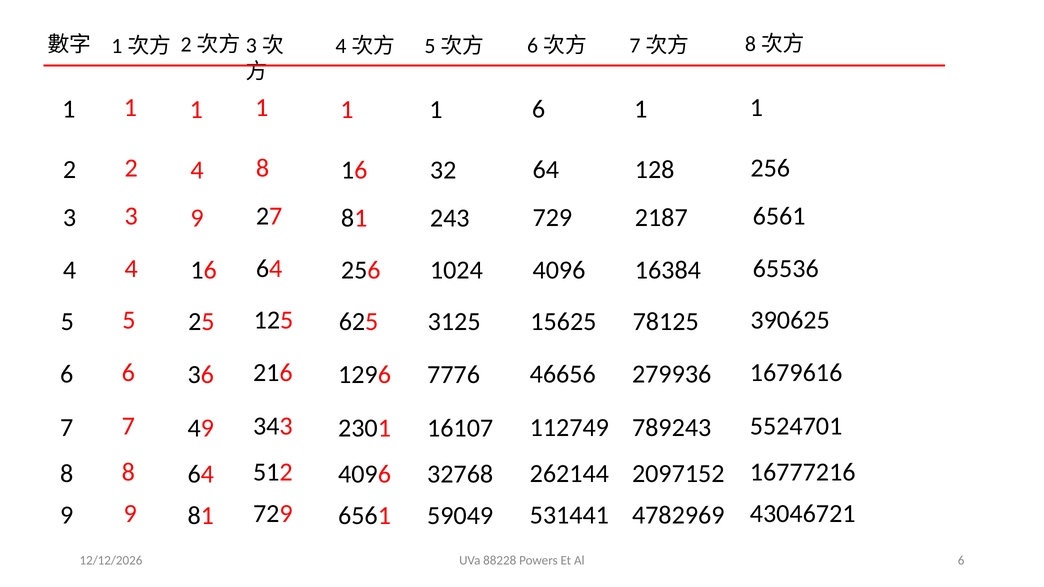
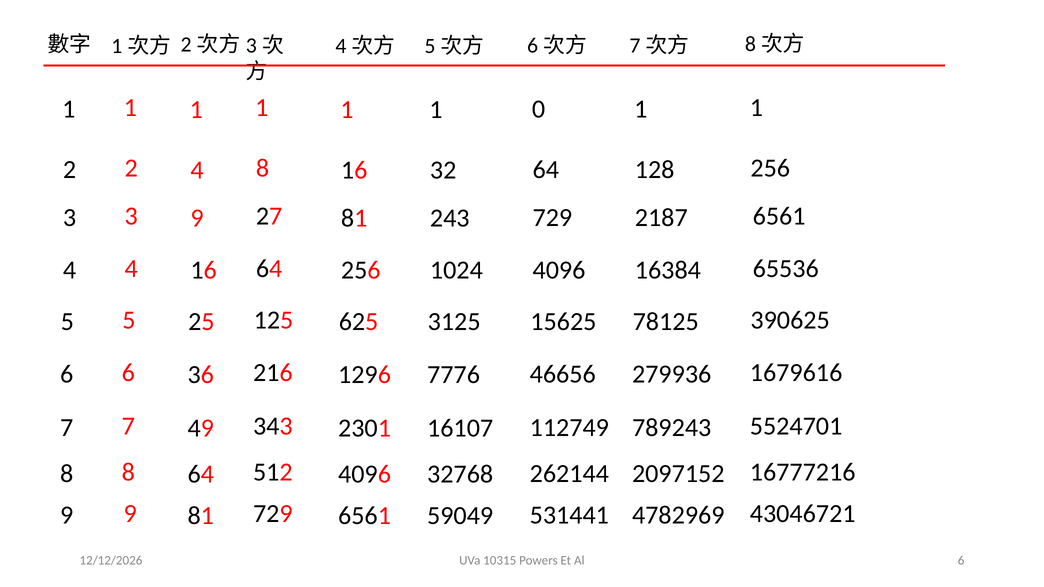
1 6: 6 -> 0
88228: 88228 -> 10315
